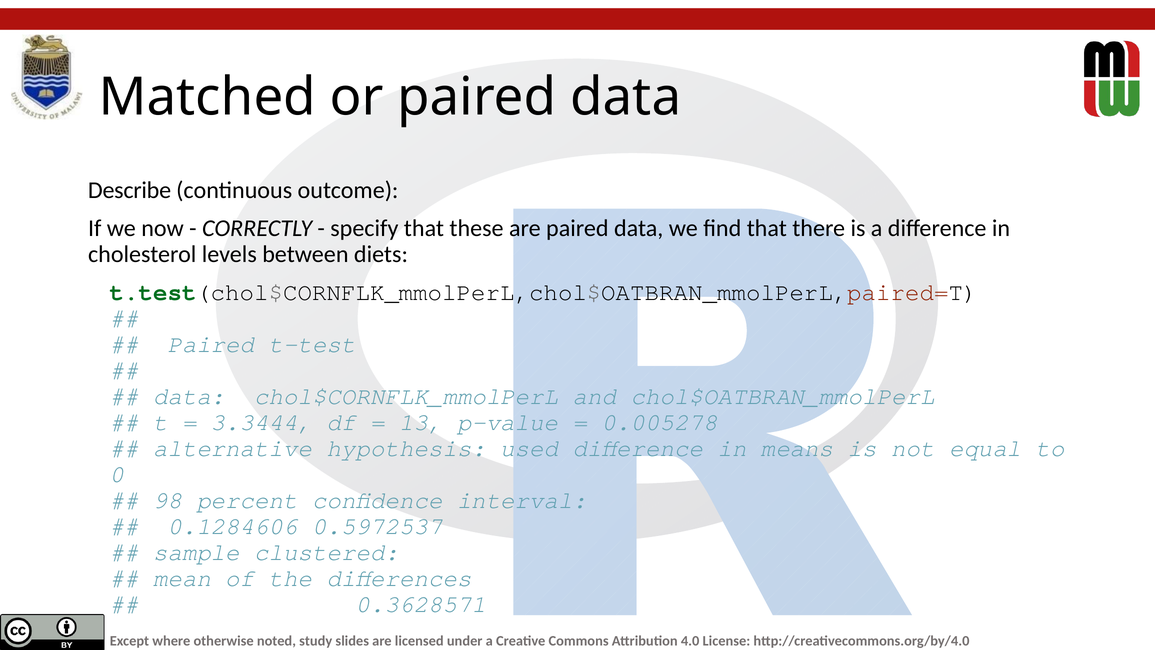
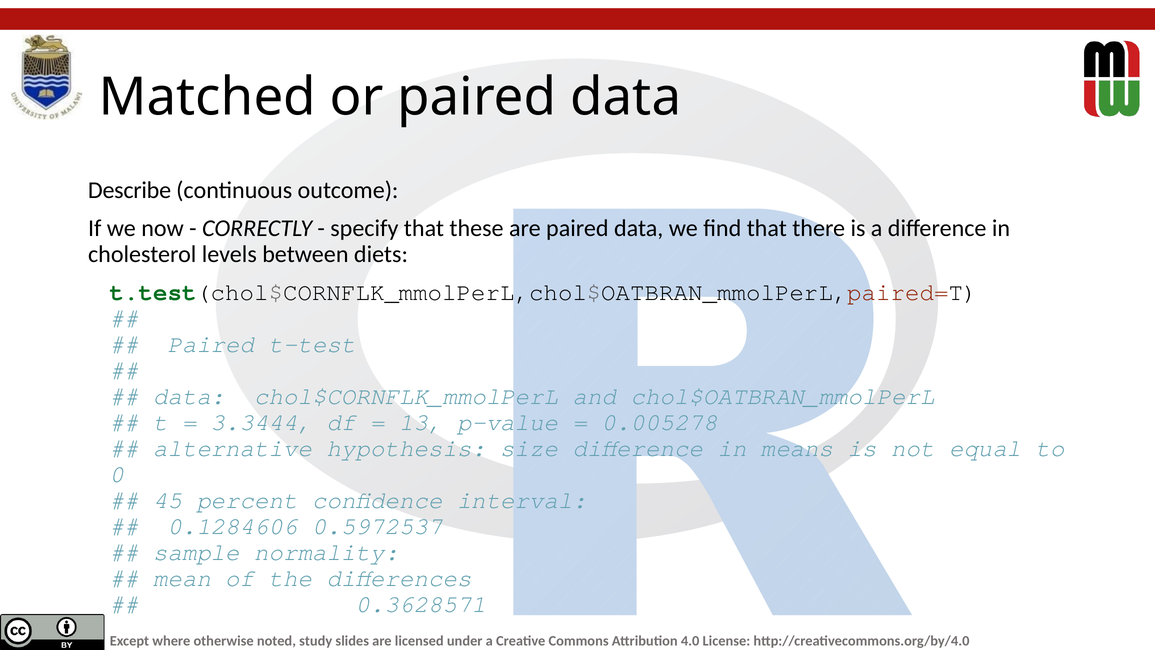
used: used -> size
98: 98 -> 45
clustered: clustered -> normality
